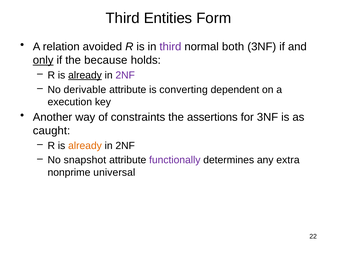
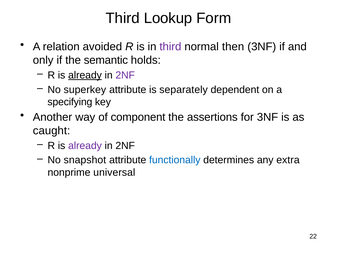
Entities: Entities -> Lookup
both: both -> then
only underline: present -> none
because: because -> semantic
derivable: derivable -> superkey
converting: converting -> separately
execution: execution -> specifying
constraints: constraints -> component
already at (85, 145) colour: orange -> purple
functionally colour: purple -> blue
